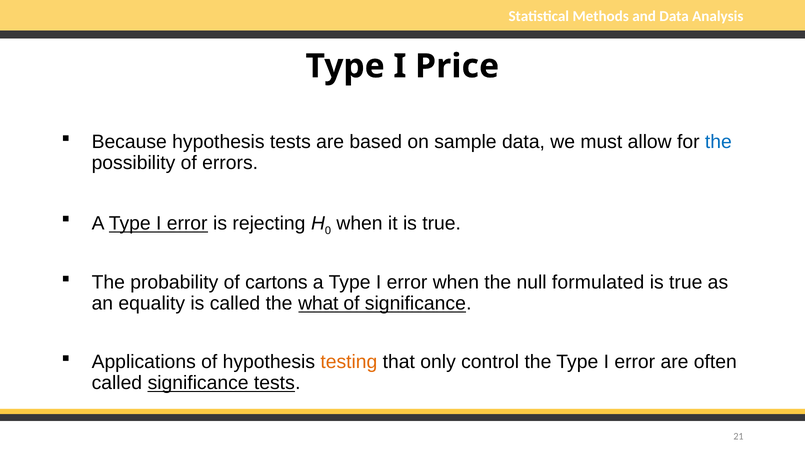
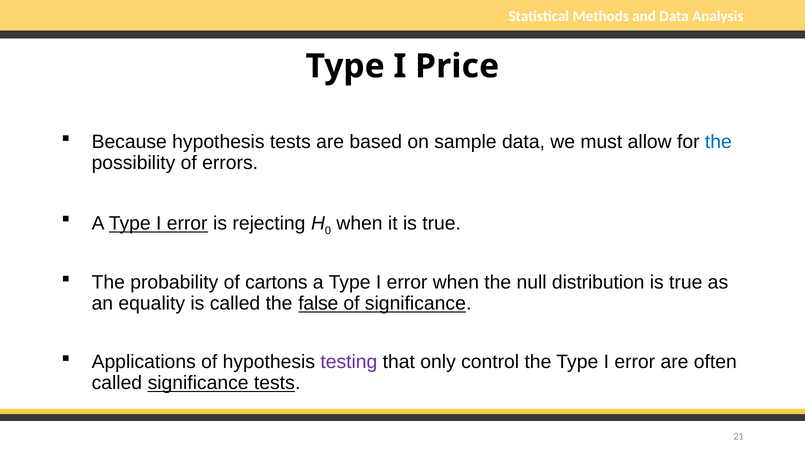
formulated: formulated -> distribution
what: what -> false
testing colour: orange -> purple
